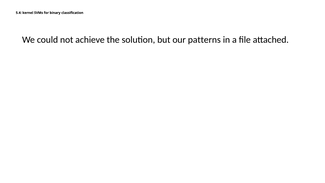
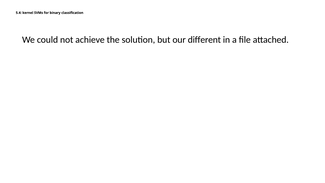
patterns: patterns -> different
